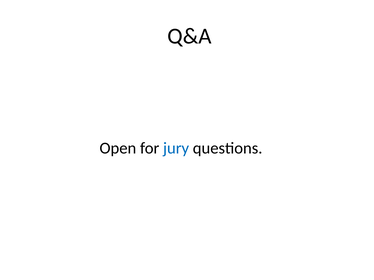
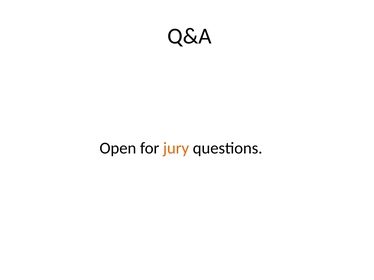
jury colour: blue -> orange
